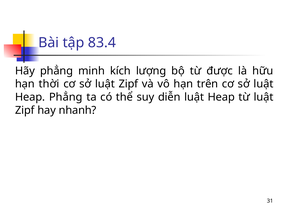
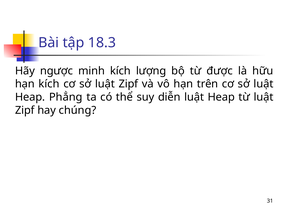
83.4: 83.4 -> 18.3
Hãy phẳng: phẳng -> ngược
hạn thời: thời -> kích
nhanh: nhanh -> chúng
